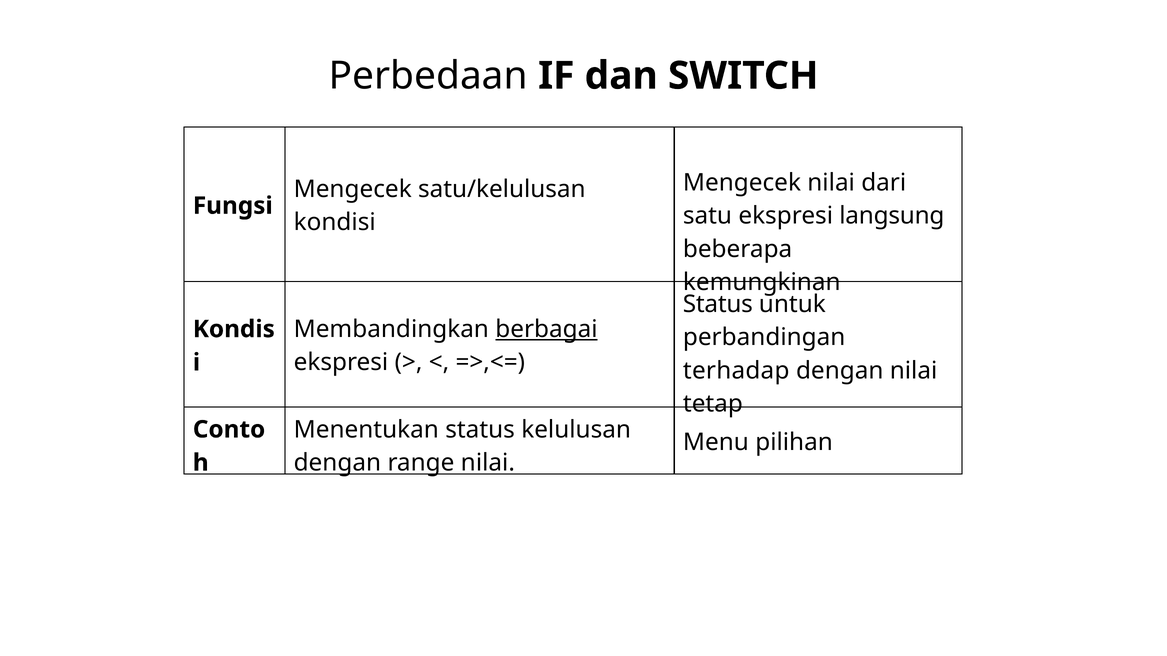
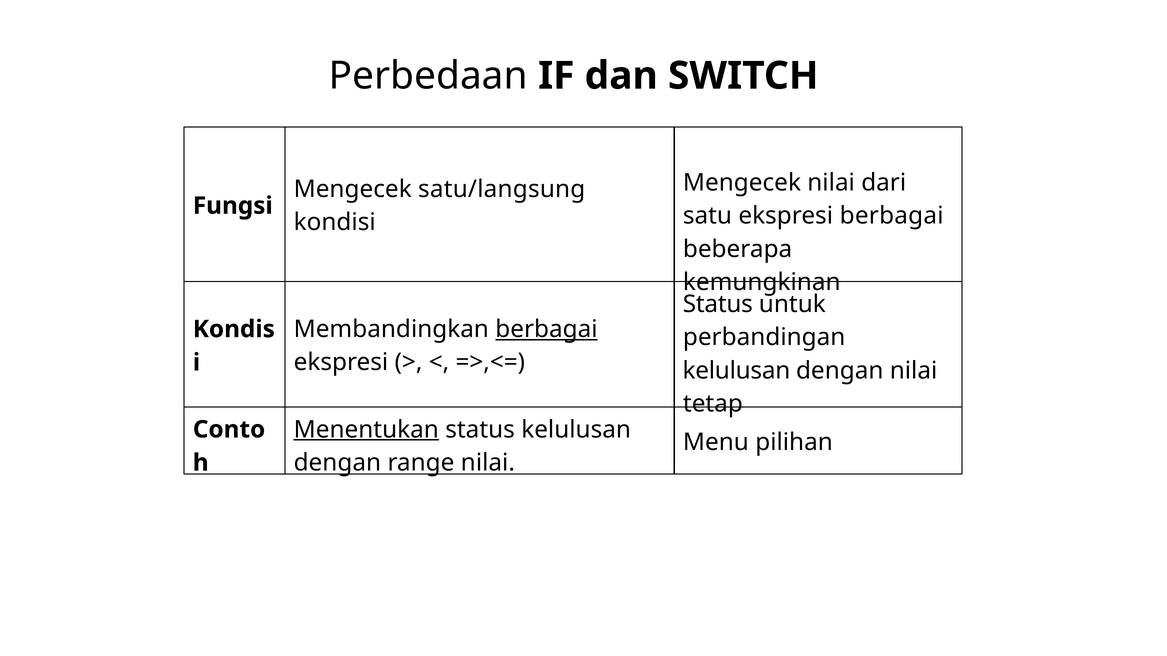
satu/kelulusan: satu/kelulusan -> satu/langsung
ekspresi langsung: langsung -> berbagai
terhadap at (736, 371): terhadap -> kelulusan
Menentukan underline: none -> present
